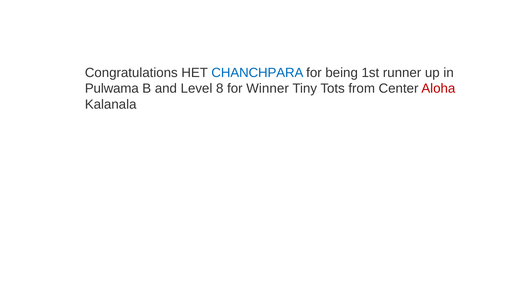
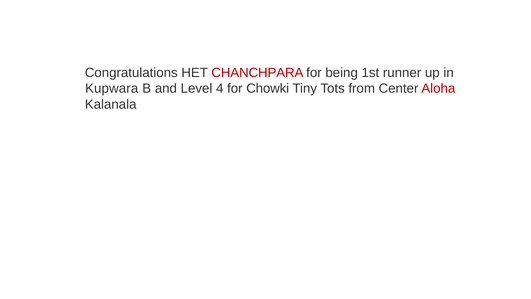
CHANCHPARA colour: blue -> red
Pulwama: Pulwama -> Kupwara
8: 8 -> 4
Winner: Winner -> Chowki
